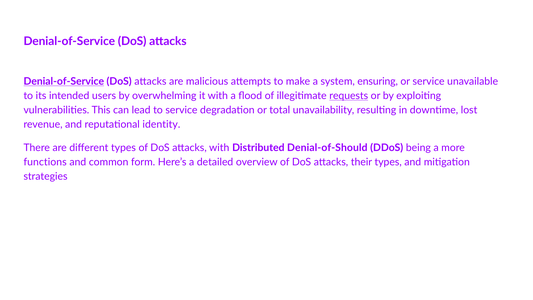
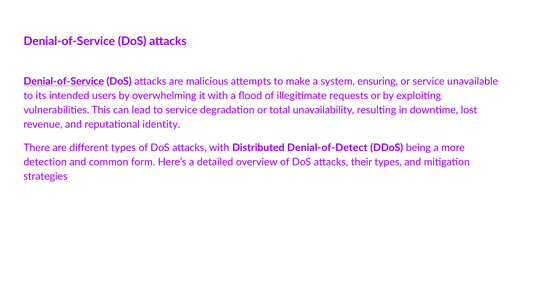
requests underline: present -> none
Denial-of-Should: Denial-of-Should -> Denial-of-Detect
functions: functions -> detection
